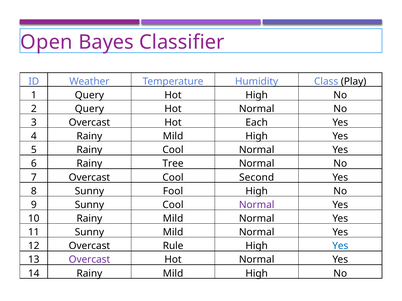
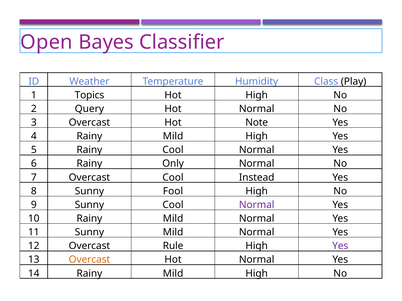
1 Query: Query -> Topics
Each: Each -> Note
Tree: Tree -> Only
Second: Second -> Instead
Yes at (340, 246) colour: blue -> purple
Overcast at (89, 260) colour: purple -> orange
